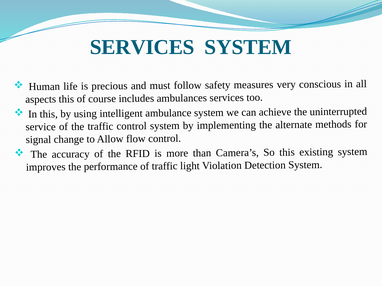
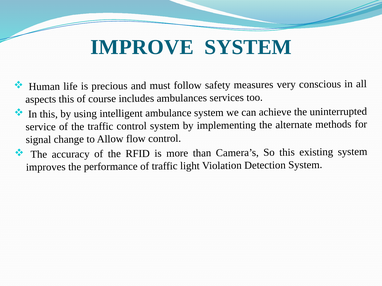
SERVICES at (142, 47): SERVICES -> IMPROVE
